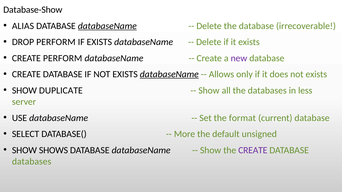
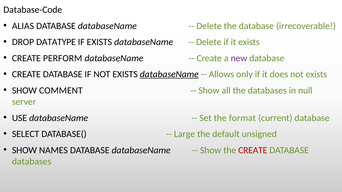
Database-Show: Database-Show -> Database-Code
databaseName at (107, 26) underline: present -> none
DROP PERFORM: PERFORM -> DATATYPE
DUPLICATE: DUPLICATE -> COMMENT
less: less -> null
More: More -> Large
SHOWS: SHOWS -> NAMES
CREATE at (253, 150) colour: purple -> red
